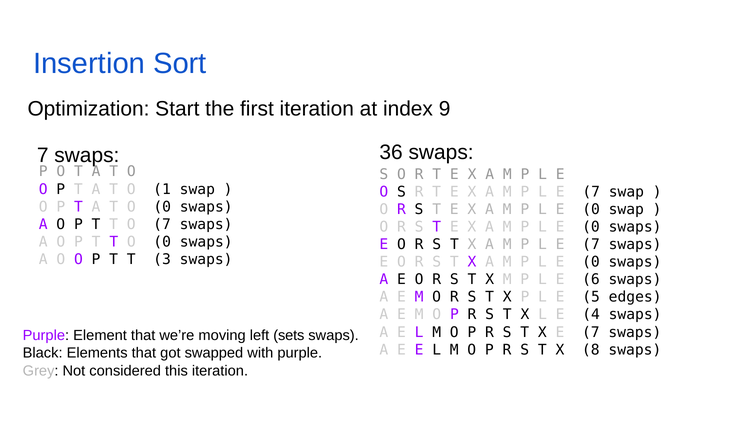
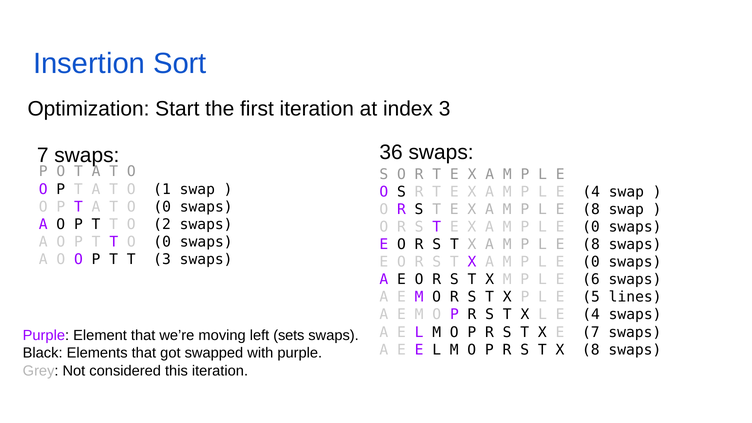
index 9: 9 -> 3
7 at (591, 192): 7 -> 4
0 at (591, 209): 0 -> 8
O 7: 7 -> 2
7 at (591, 244): 7 -> 8
edges: edges -> lines
